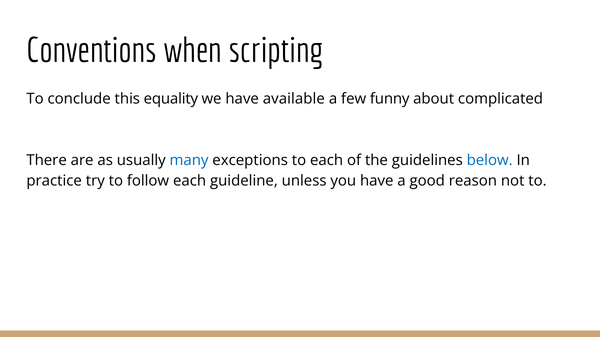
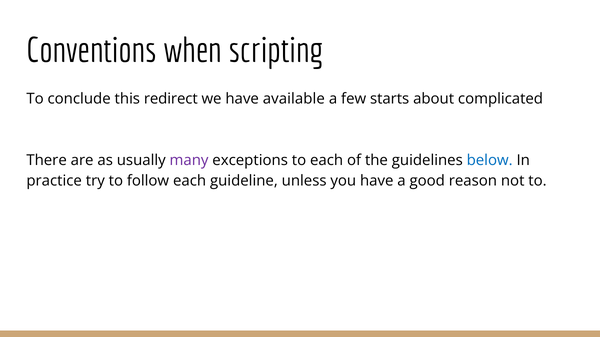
equality: equality -> redirect
funny: funny -> starts
many colour: blue -> purple
